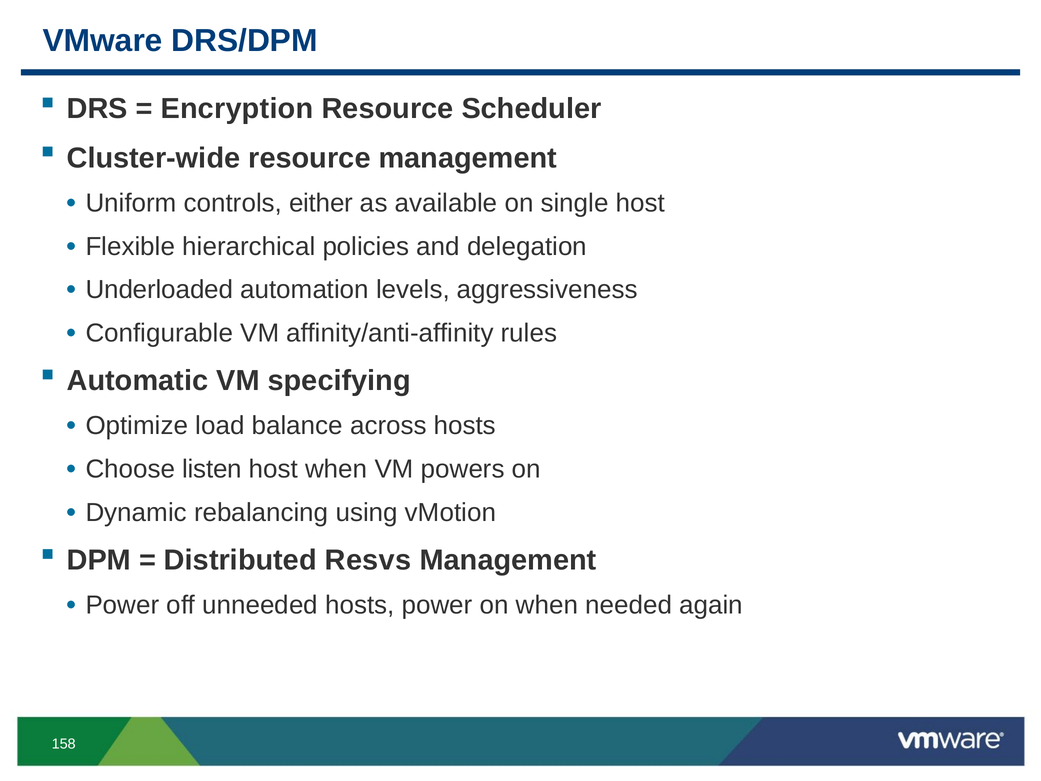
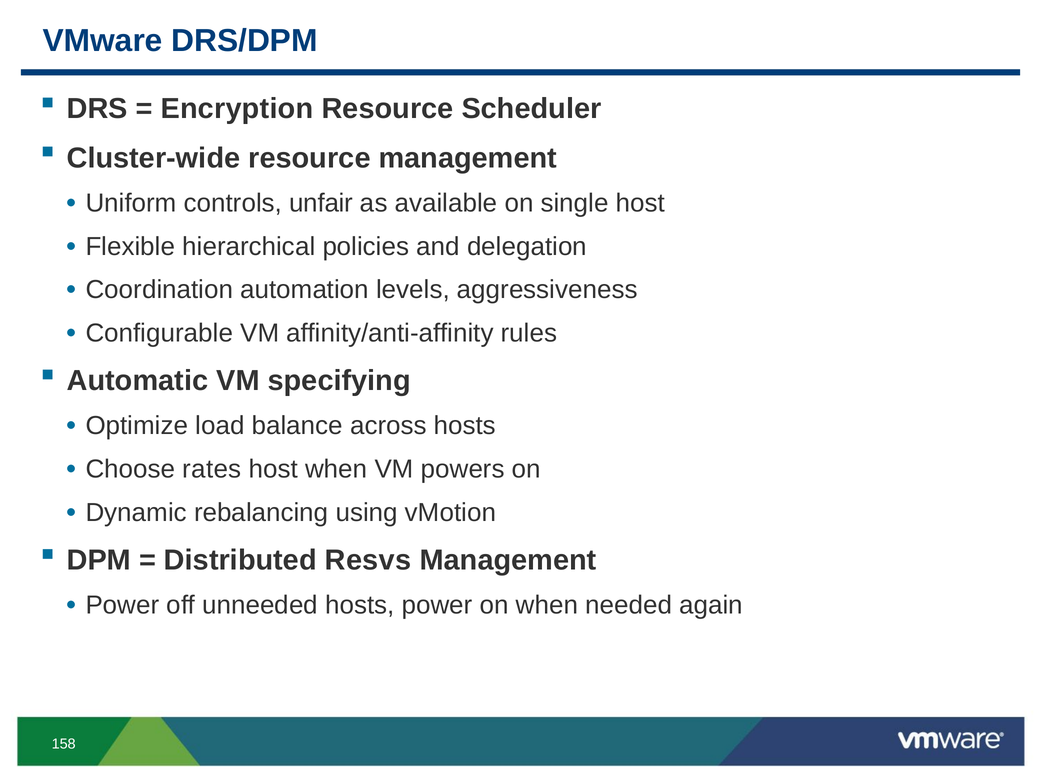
either: either -> unfair
Underloaded: Underloaded -> Coordination
listen: listen -> rates
